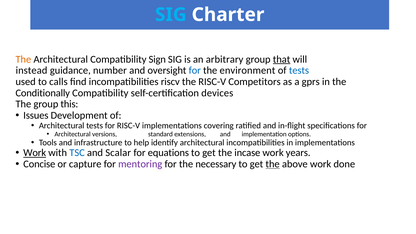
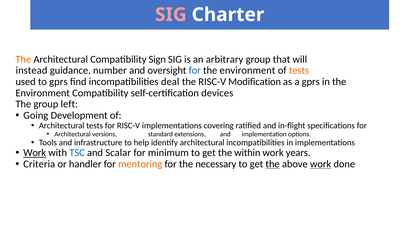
SIG at (171, 15) colour: light blue -> pink
that underline: present -> none
tests at (299, 70) colour: blue -> orange
to calls: calls -> gprs
riscv: riscv -> deal
Competitors: Competitors -> Modification
Conditionally at (43, 93): Conditionally -> Environment
this: this -> left
Issues: Issues -> Going
equations: equations -> minimum
incase: incase -> within
Concise: Concise -> Criteria
capture: capture -> handler
mentoring colour: purple -> orange
work at (321, 164) underline: none -> present
